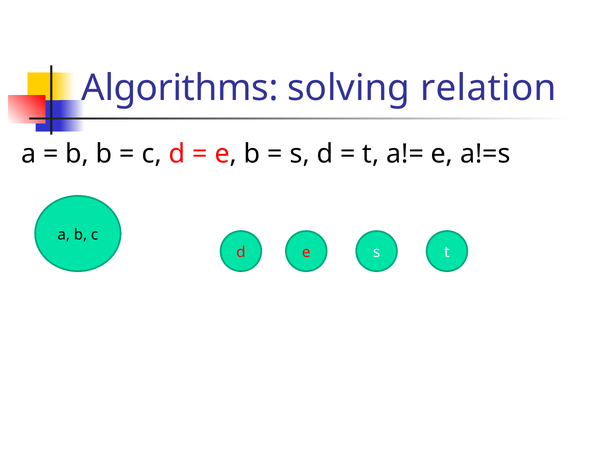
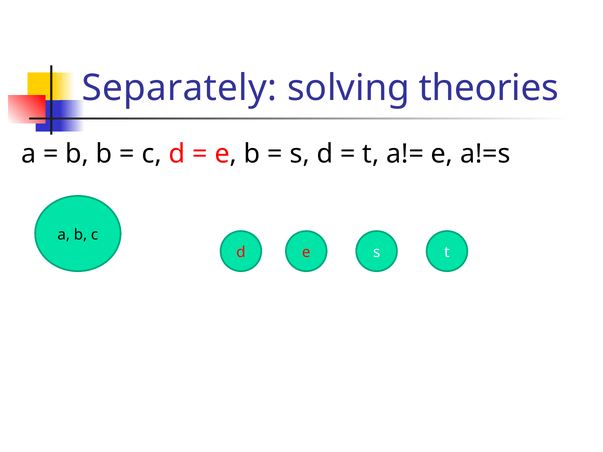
Algorithms: Algorithms -> Separately
relation: relation -> theories
